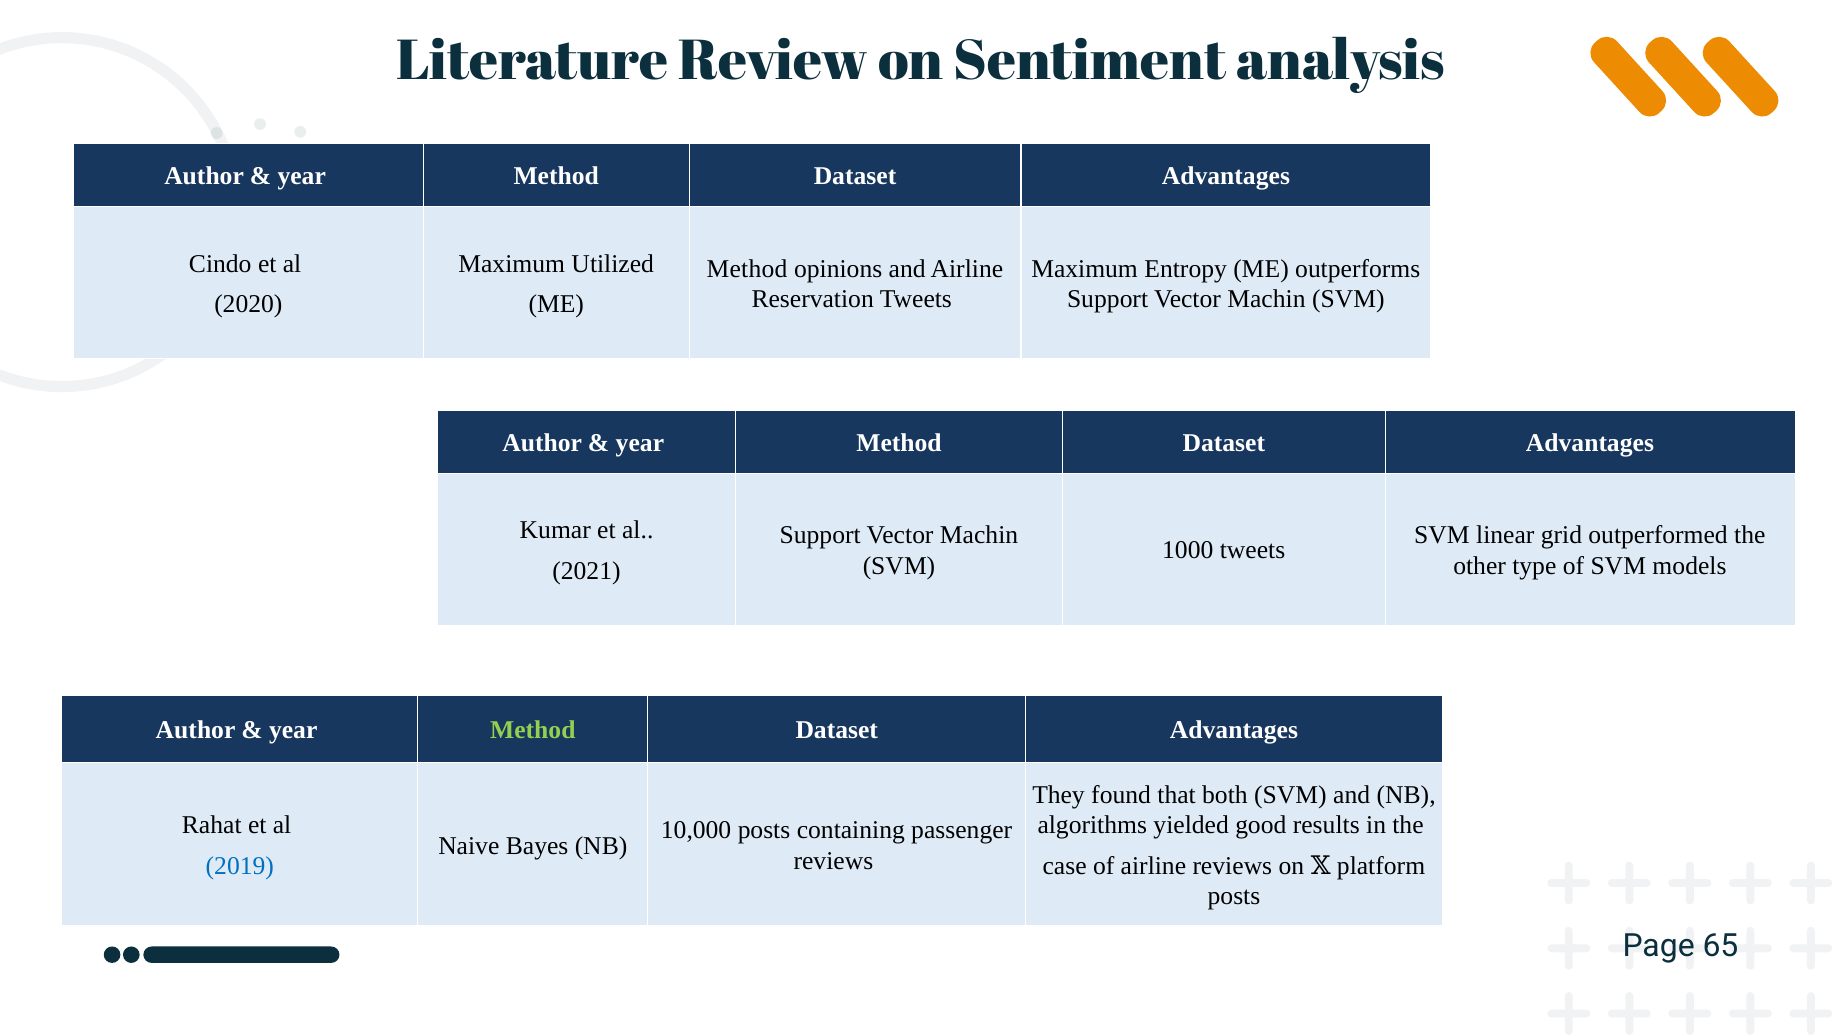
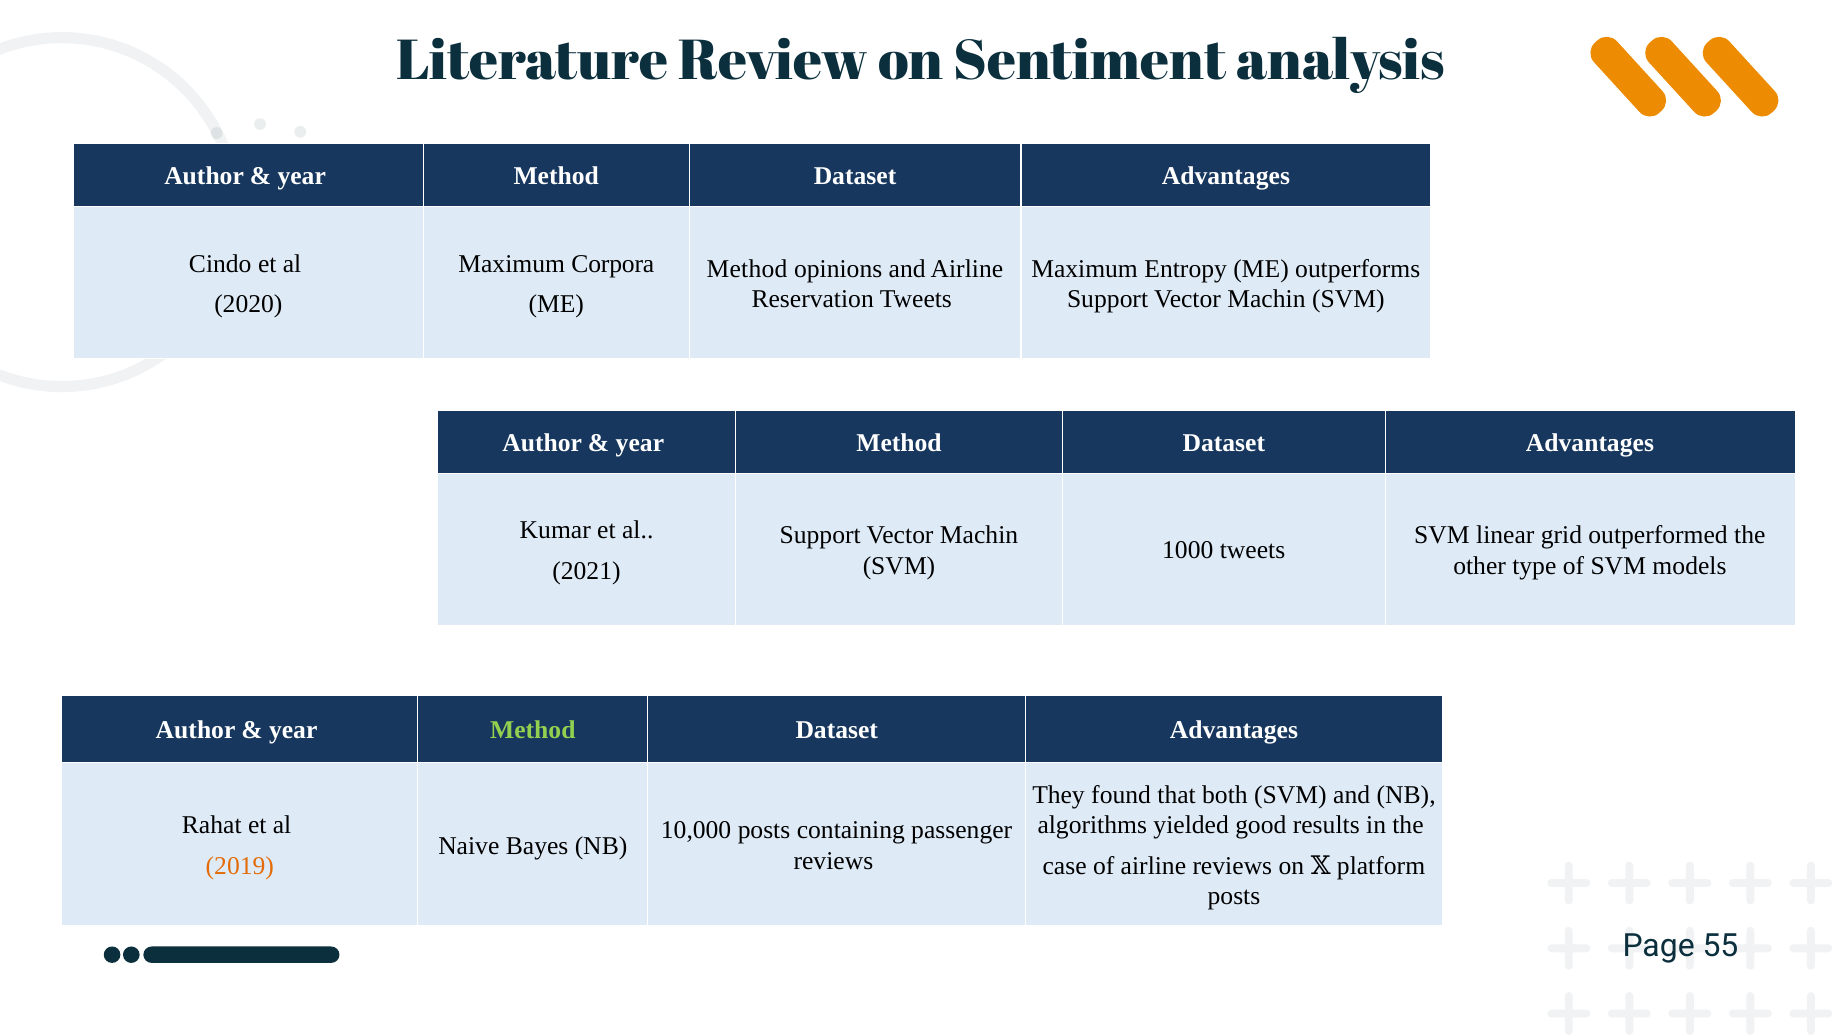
Utilized: Utilized -> Corpora
2019 colour: blue -> orange
65: 65 -> 55
